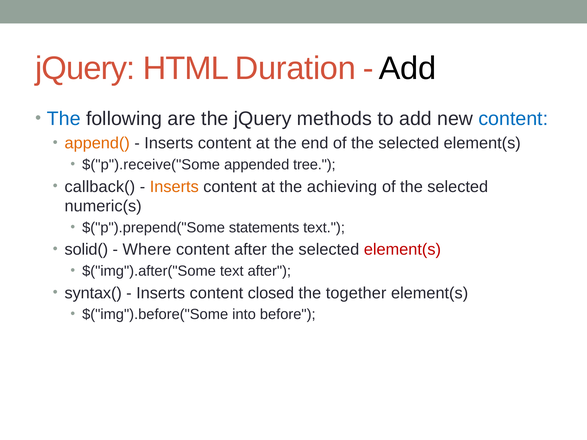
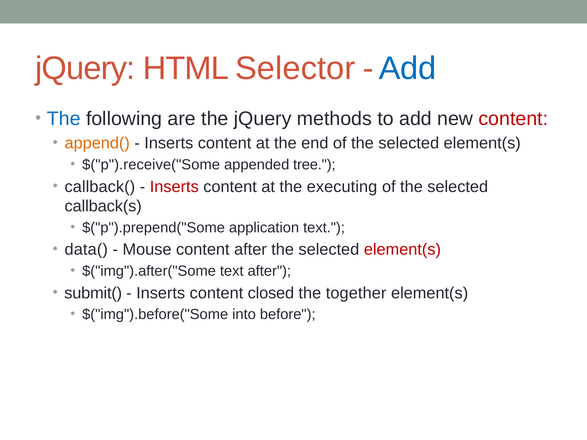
Duration: Duration -> Selector
Add at (407, 68) colour: black -> blue
content at (513, 119) colour: blue -> red
Inserts at (174, 187) colour: orange -> red
achieving: achieving -> executing
numeric(s: numeric(s -> callback(s
statements: statements -> application
solid(: solid( -> data(
Where: Where -> Mouse
syntax(: syntax( -> submit(
